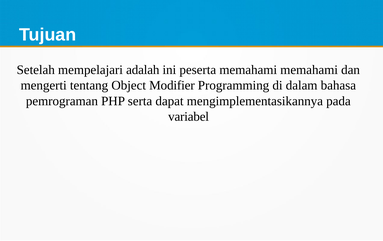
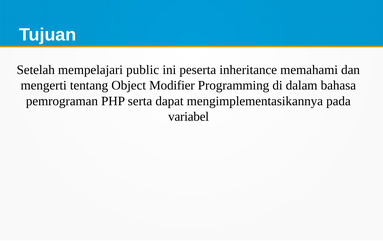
adalah: adalah -> public
peserta memahami: memahami -> inheritance
